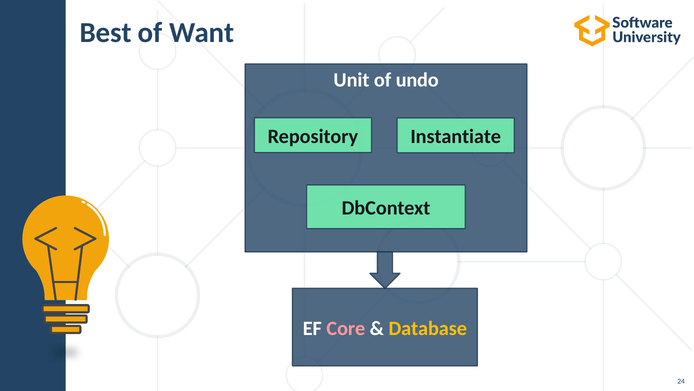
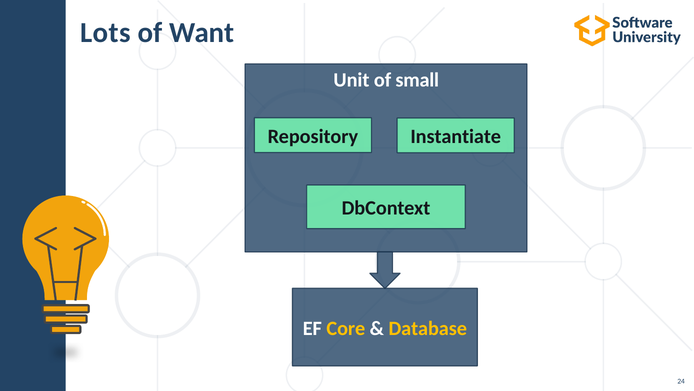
Best: Best -> Lots
undo: undo -> small
Core colour: pink -> yellow
